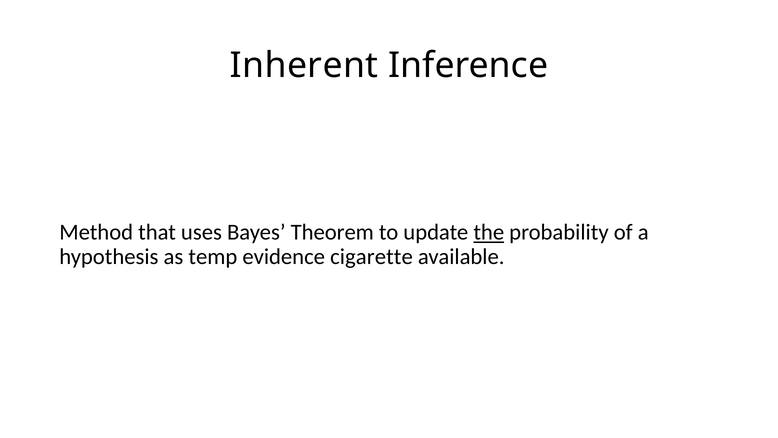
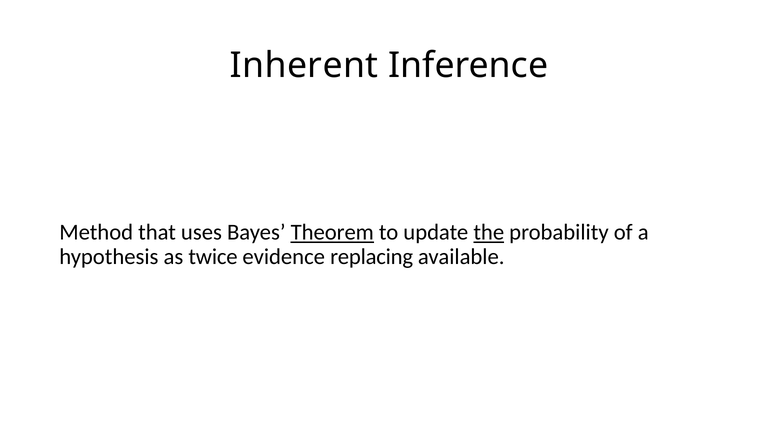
Theorem underline: none -> present
temp: temp -> twice
cigarette: cigarette -> replacing
